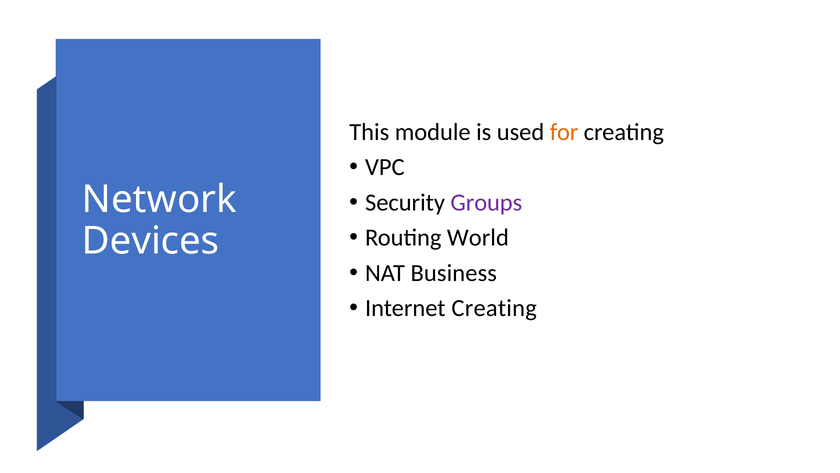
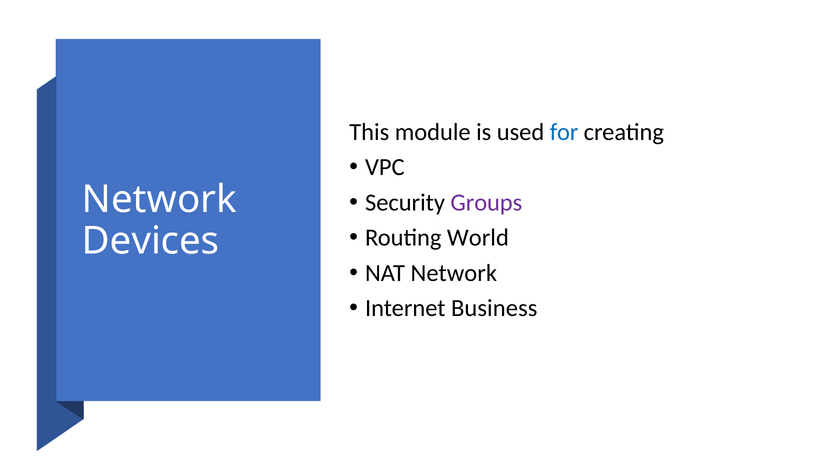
for colour: orange -> blue
NAT Business: Business -> Network
Internet Creating: Creating -> Business
